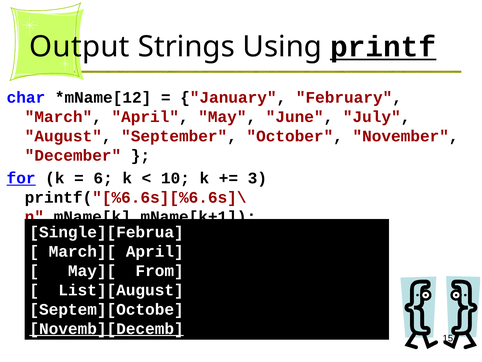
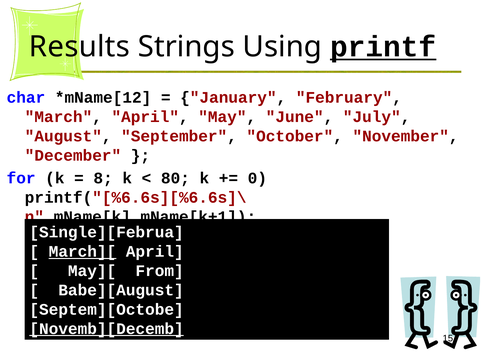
Output: Output -> Results
for underline: present -> none
6: 6 -> 8
10: 10 -> 80
3: 3 -> 0
March][ underline: none -> present
List][August: List][August -> Babe][August
